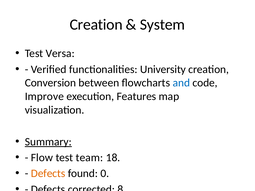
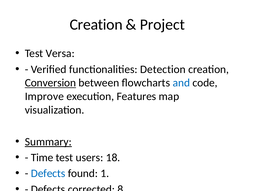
System: System -> Project
University: University -> Detection
Conversion underline: none -> present
Flow: Flow -> Time
test team: team -> users
Defects at (48, 174) colour: orange -> blue
0: 0 -> 1
